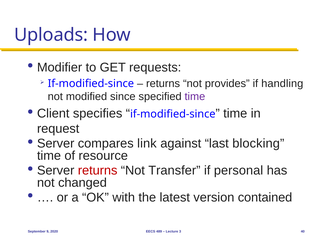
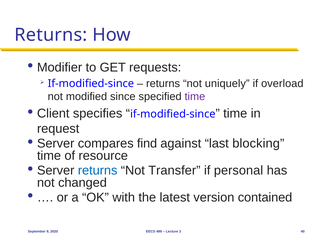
Uploads at (51, 35): Uploads -> Returns
provides: provides -> uniquely
handling: handling -> overload
link: link -> find
returns at (98, 171) colour: red -> blue
